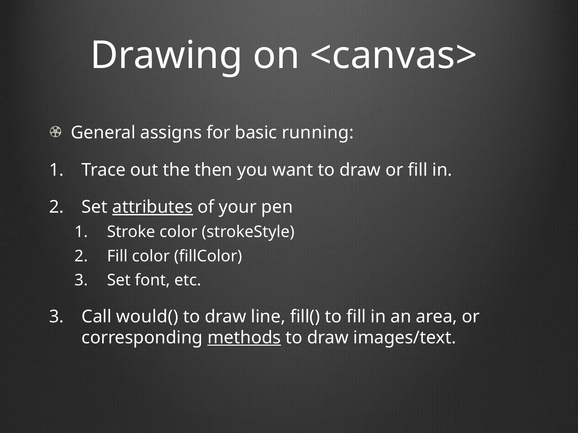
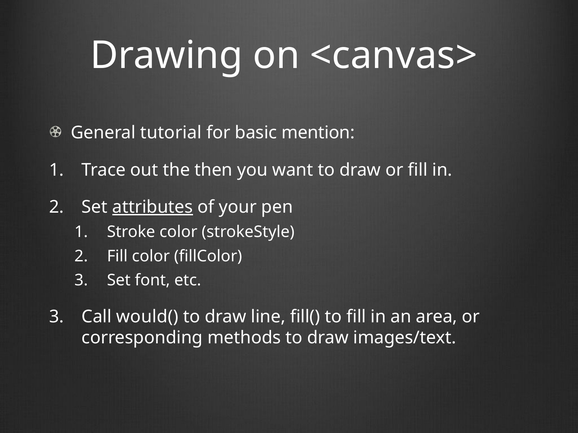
assigns: assigns -> tutorial
running: running -> mention
methods underline: present -> none
